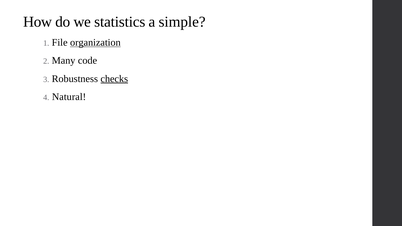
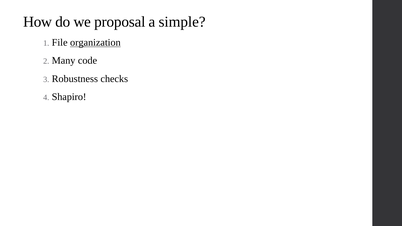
statistics: statistics -> proposal
checks underline: present -> none
Natural: Natural -> Shapiro
